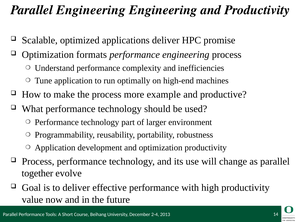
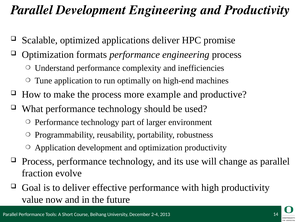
Parallel Engineering: Engineering -> Development
together: together -> fraction
